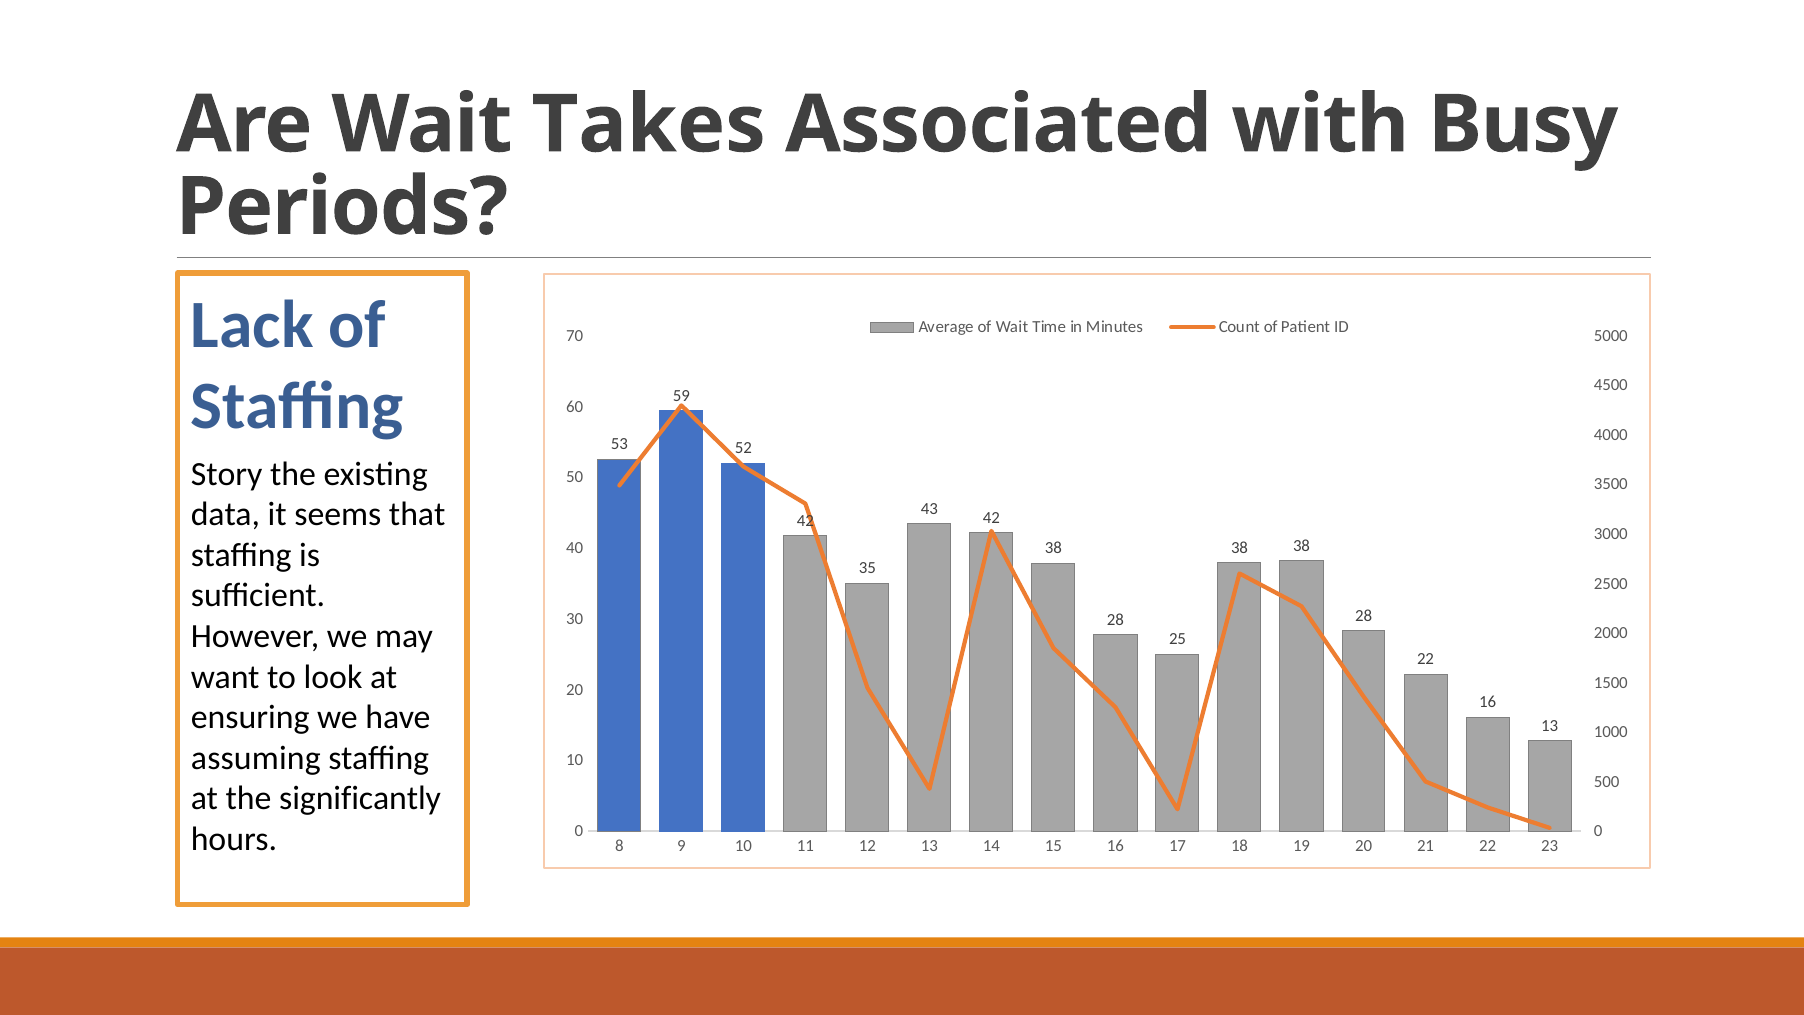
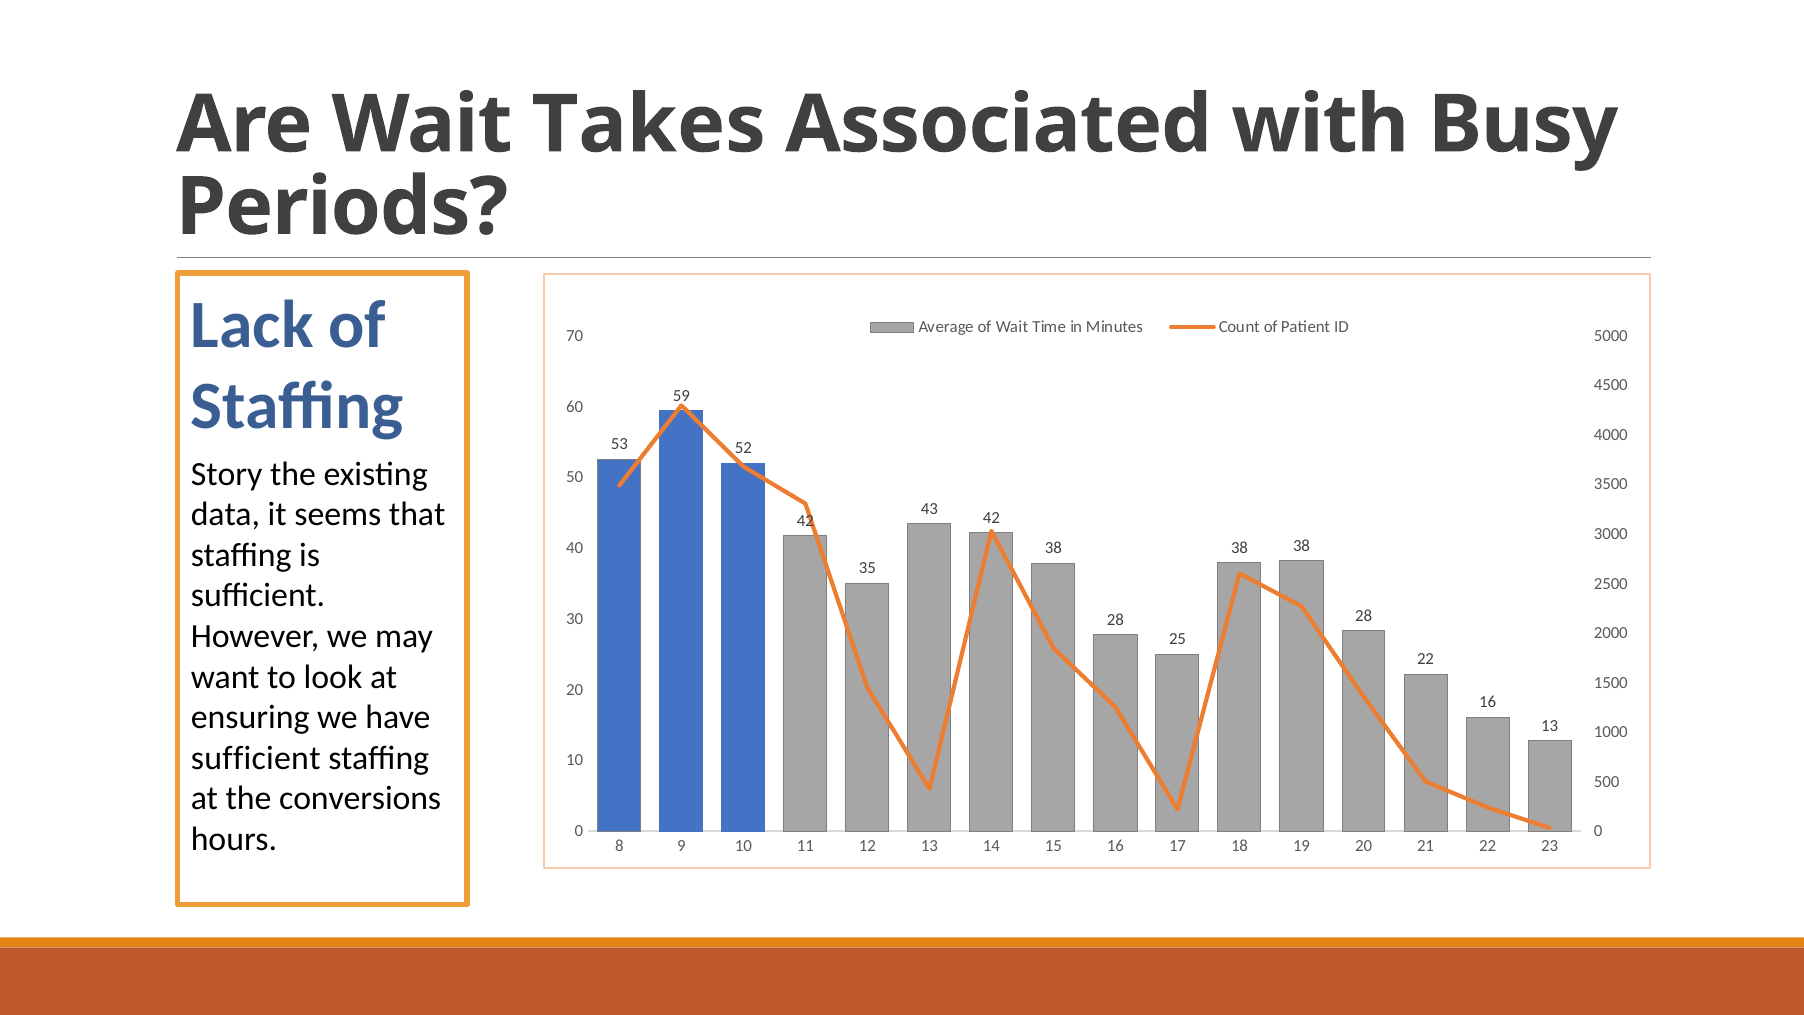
assuming at (256, 758): assuming -> sufficient
significantly: significantly -> conversions
